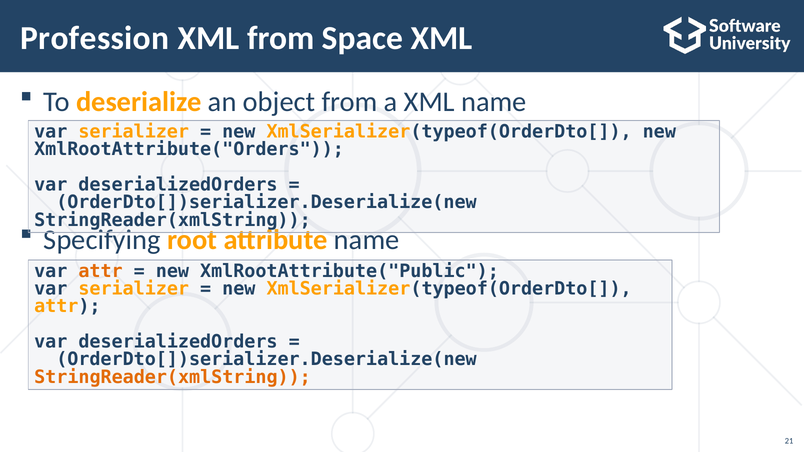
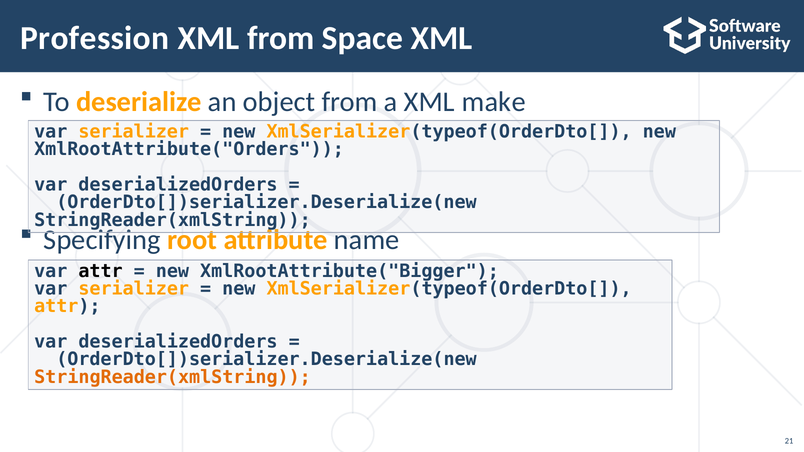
XML name: name -> make
attr at (101, 271) colour: orange -> black
XmlRootAttribute("Public: XmlRootAttribute("Public -> XmlRootAttribute("Bigger
